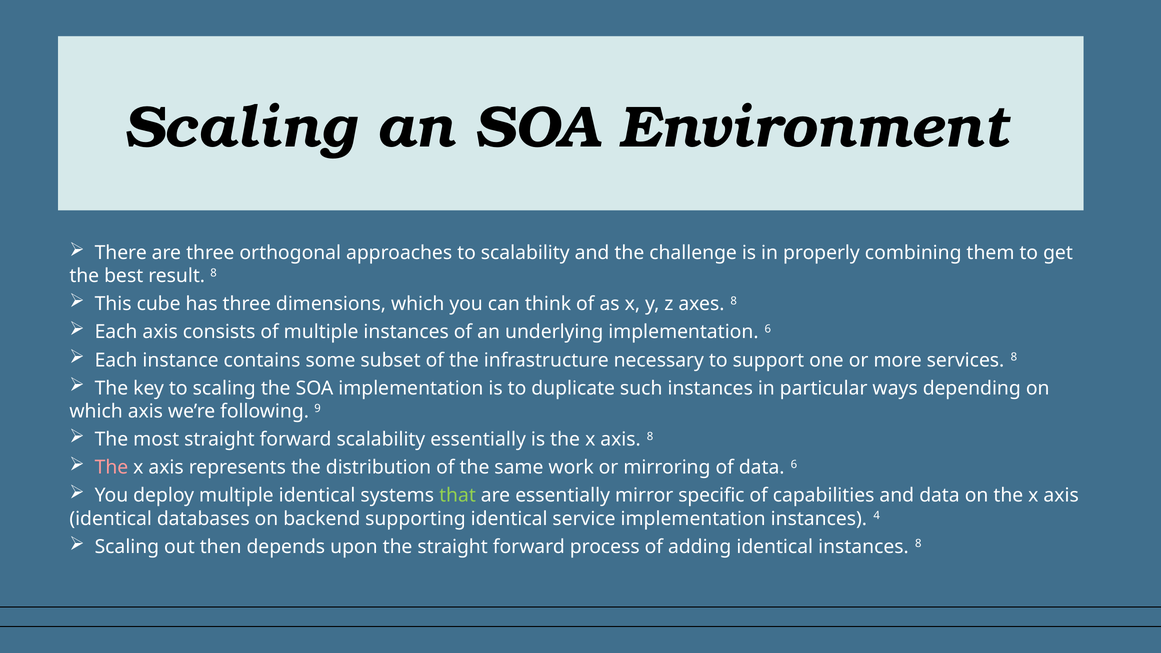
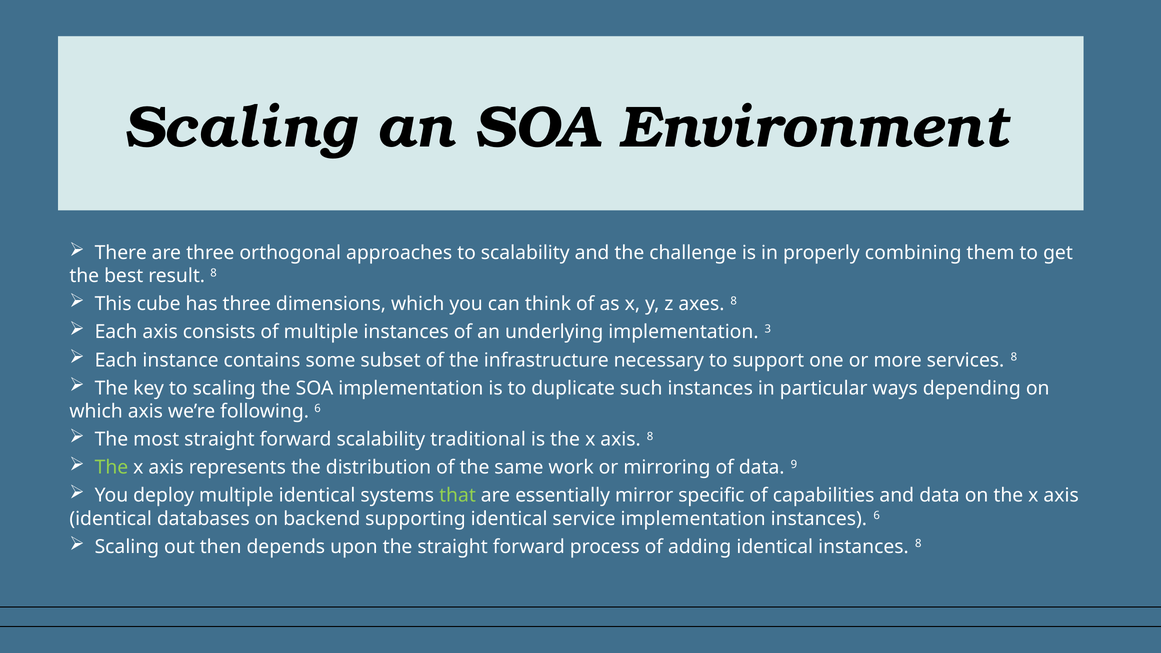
implementation 6: 6 -> 3
following 9: 9 -> 6
scalability essentially: essentially -> traditional
The at (111, 468) colour: pink -> light green
data 6: 6 -> 9
instances 4: 4 -> 6
